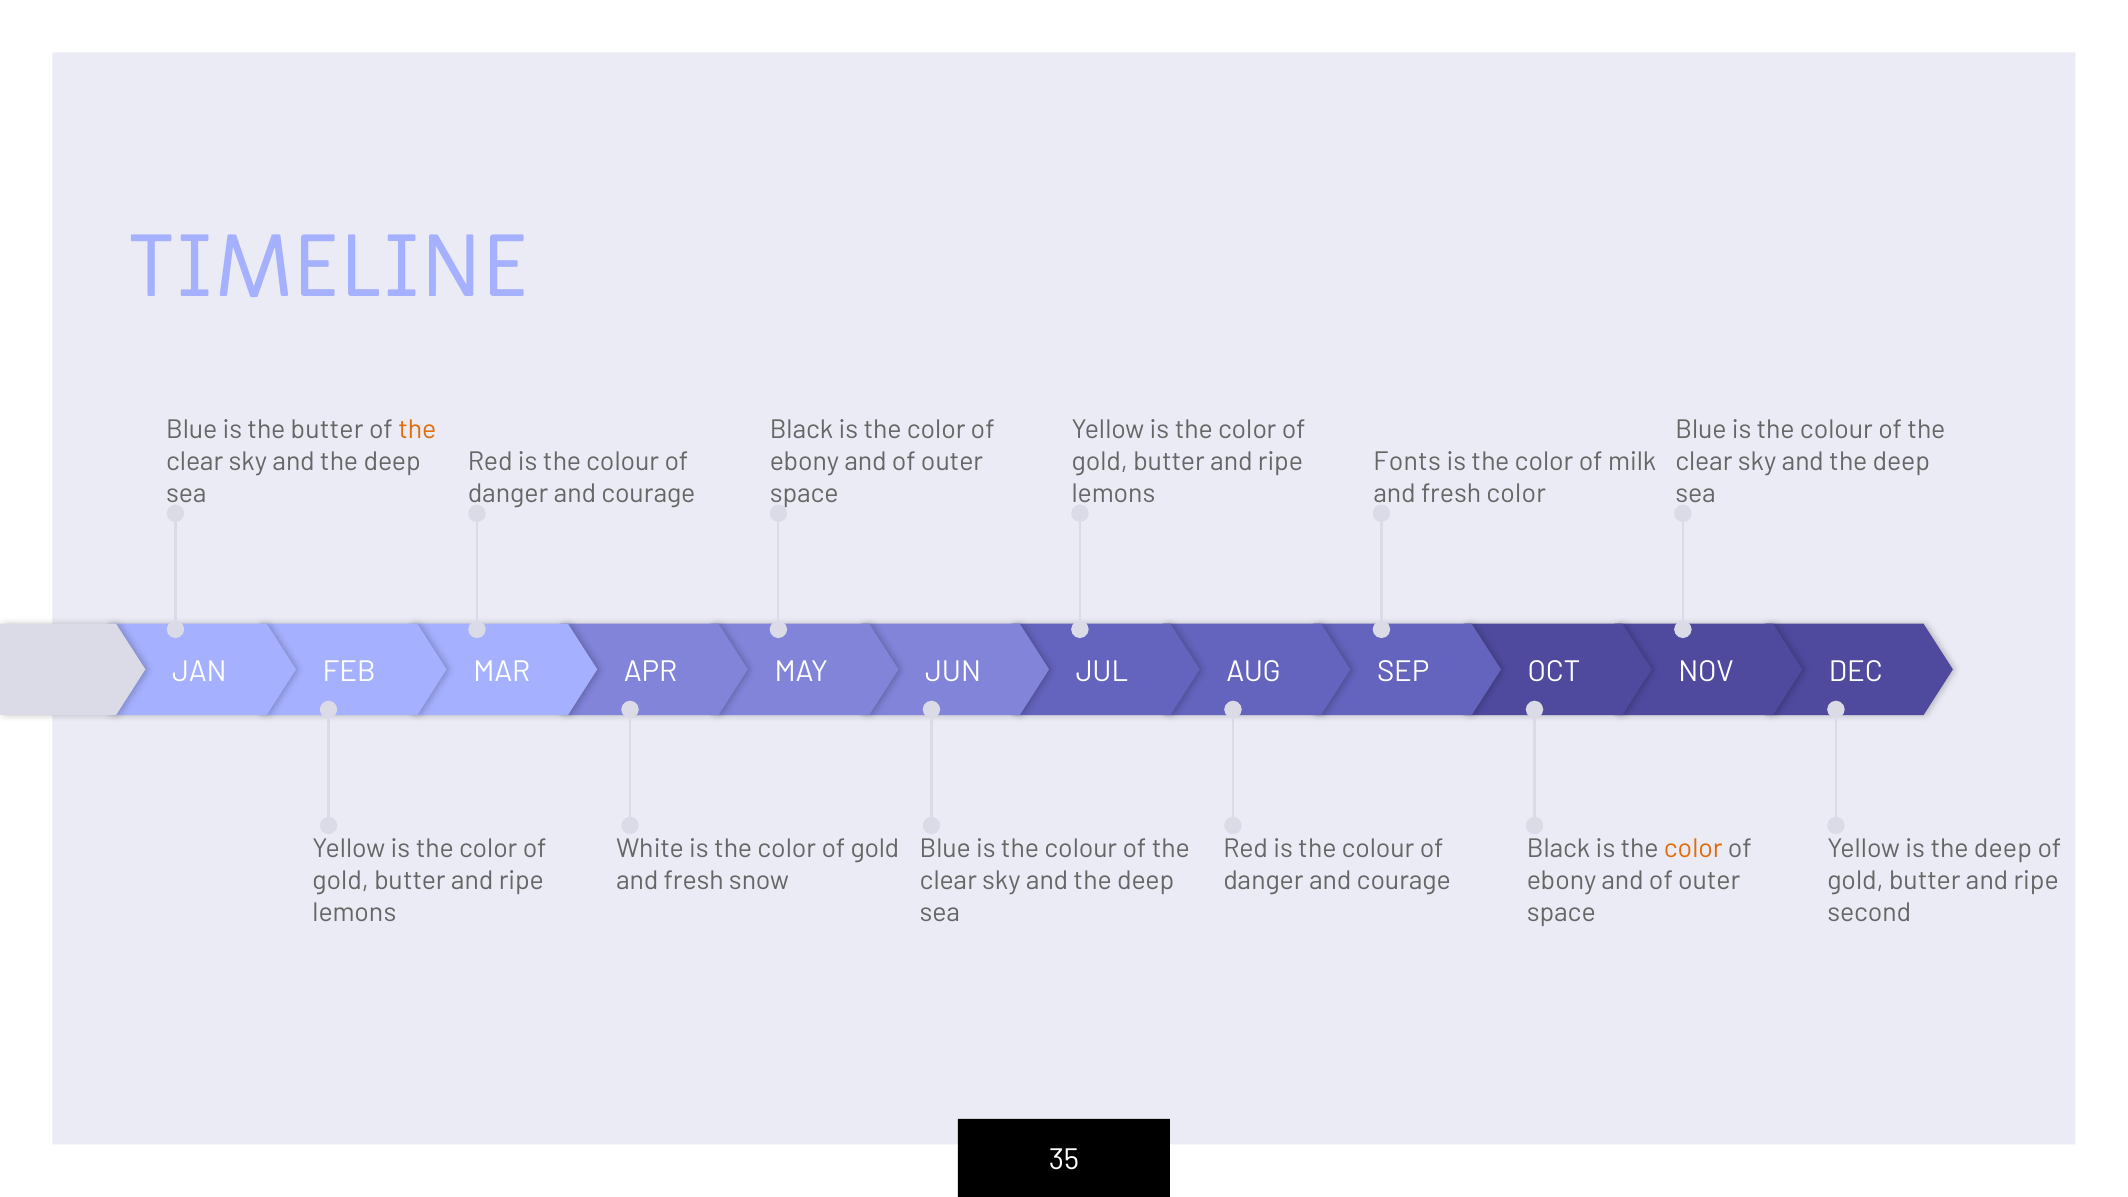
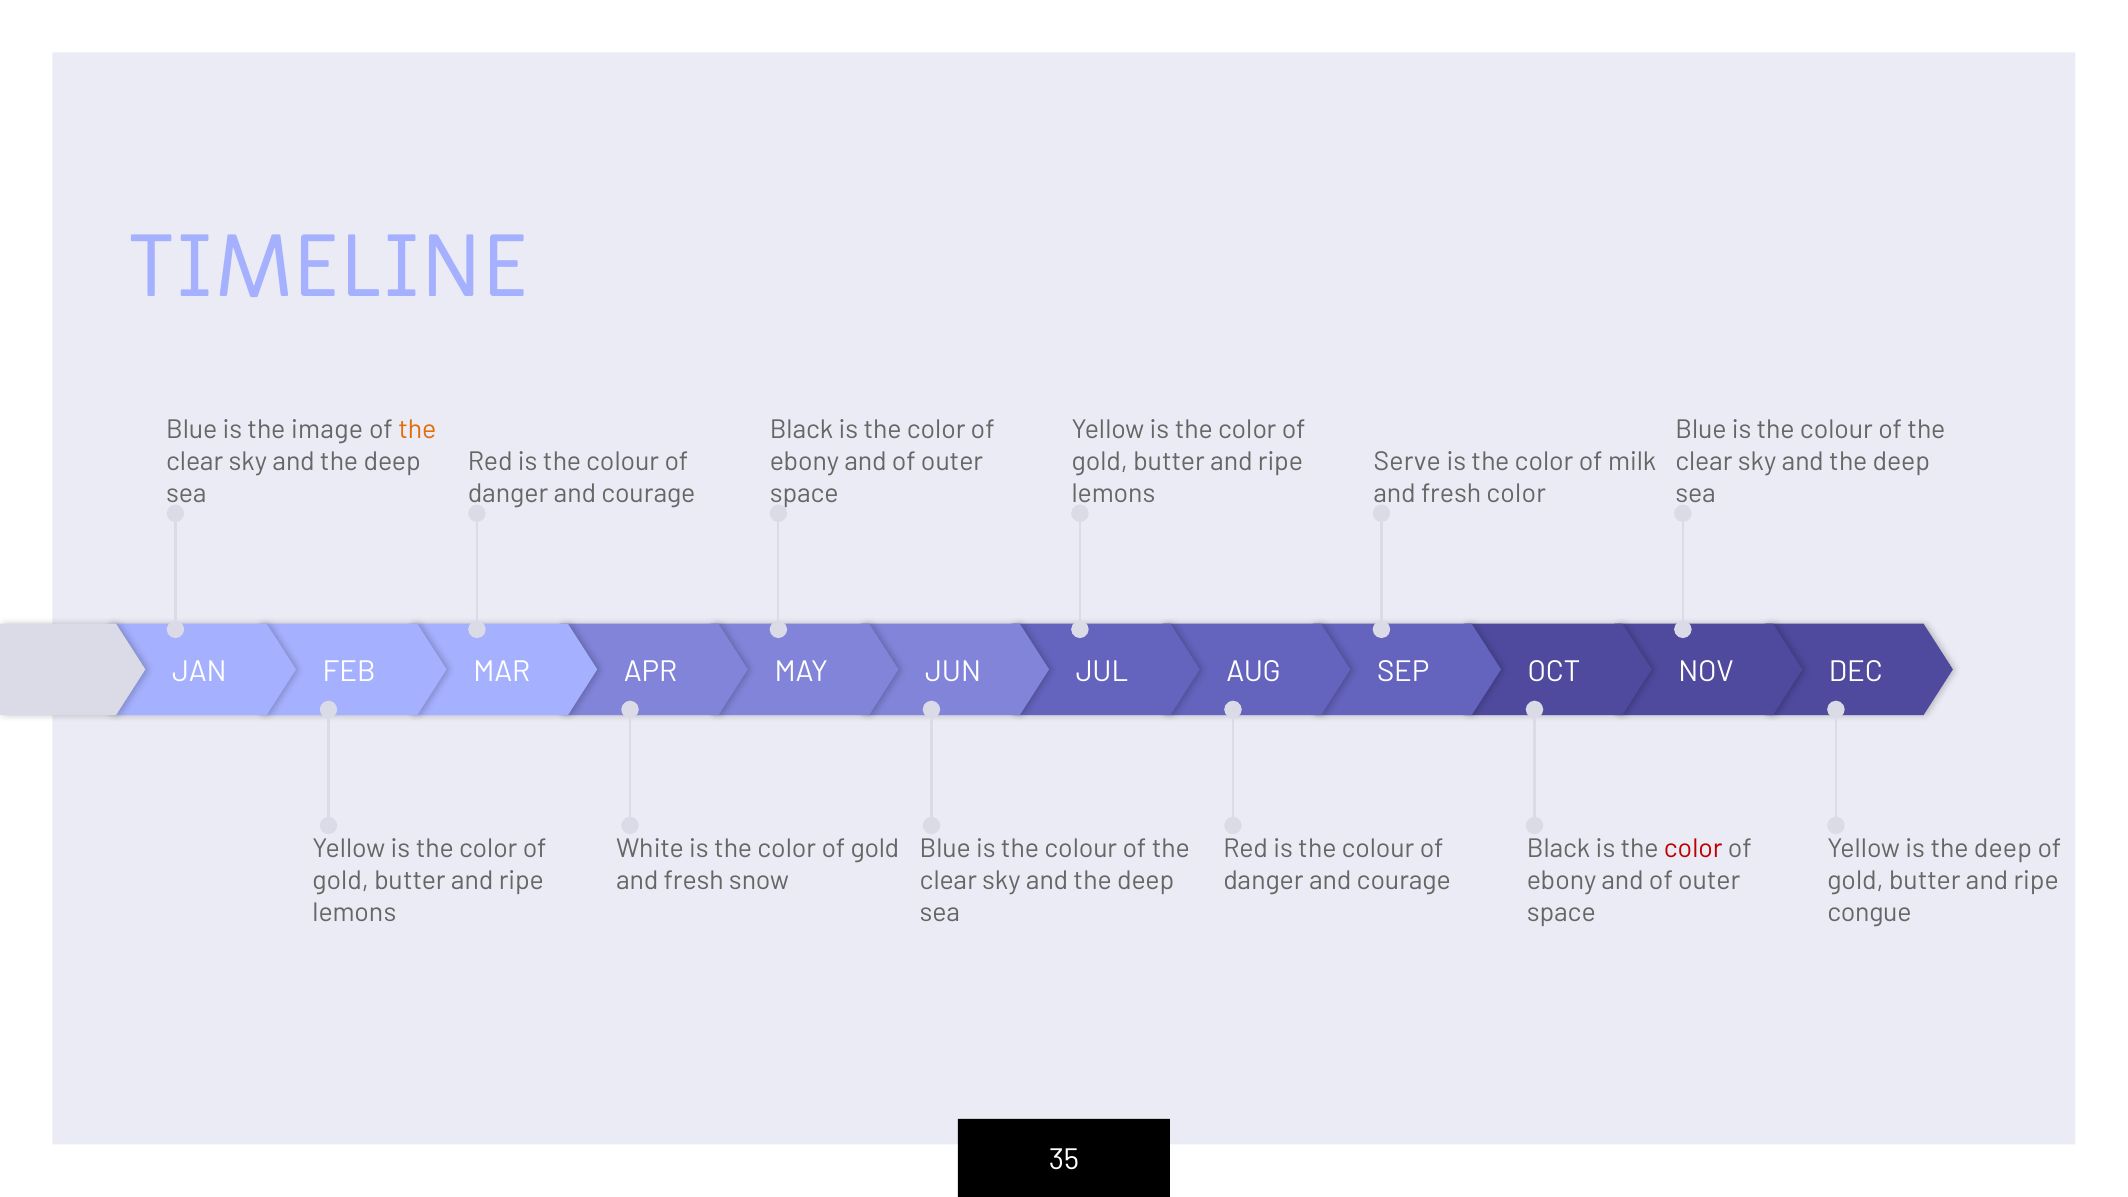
the butter: butter -> image
Fonts: Fonts -> Serve
color at (1693, 849) colour: orange -> red
second: second -> congue
